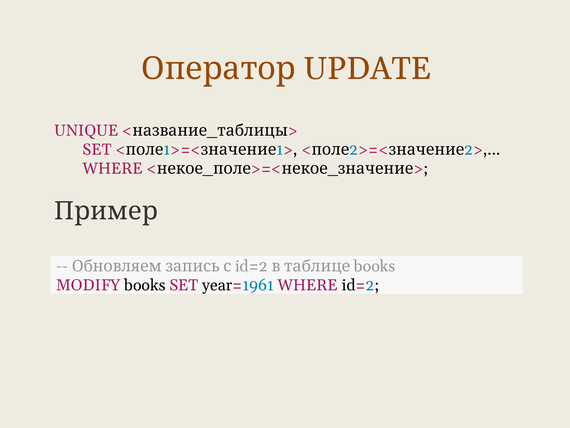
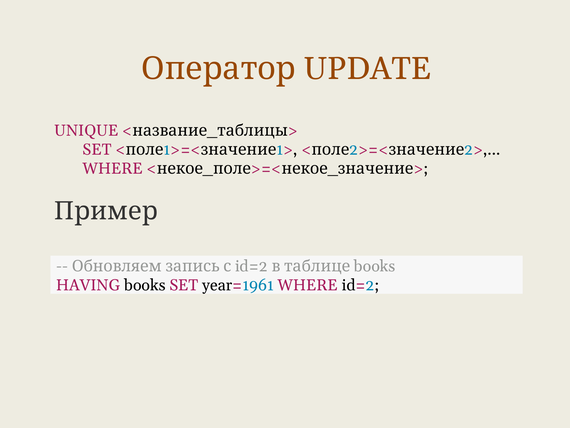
MODIFY: MODIFY -> HAVING
